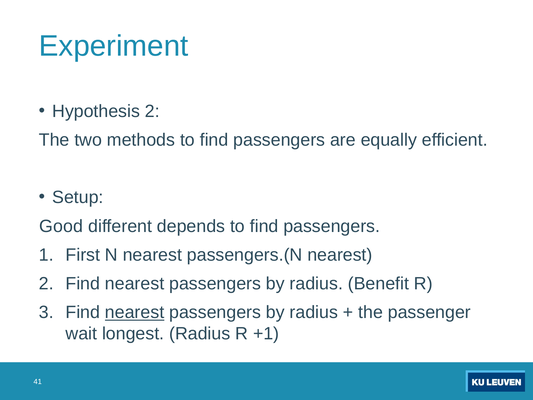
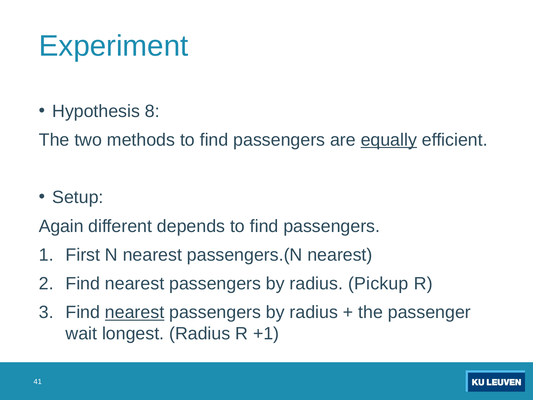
Hypothesis 2: 2 -> 8
equally underline: none -> present
Good: Good -> Again
Benefit: Benefit -> Pickup
